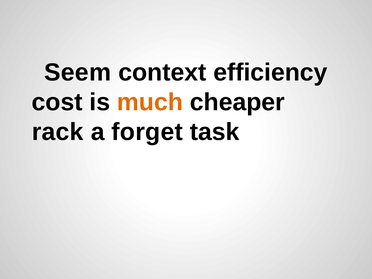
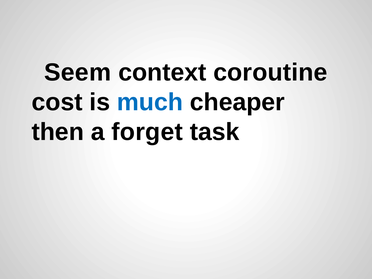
efficiency: efficiency -> coroutine
much colour: orange -> blue
rack: rack -> then
